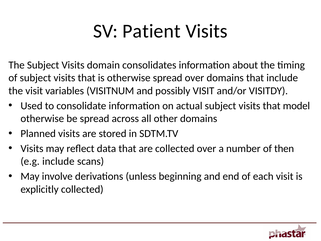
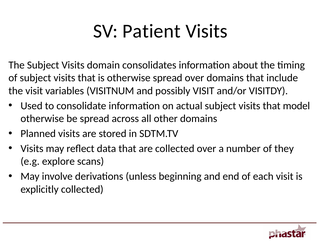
then: then -> they
e.g include: include -> explore
